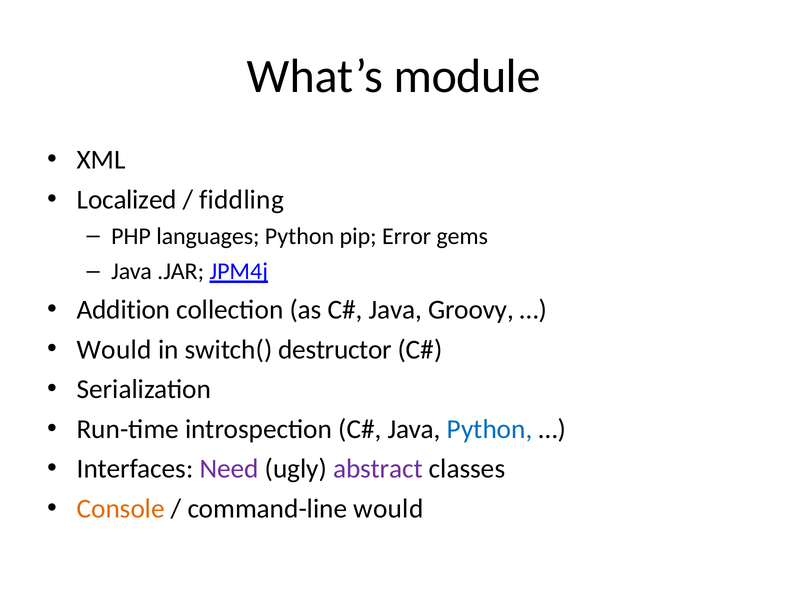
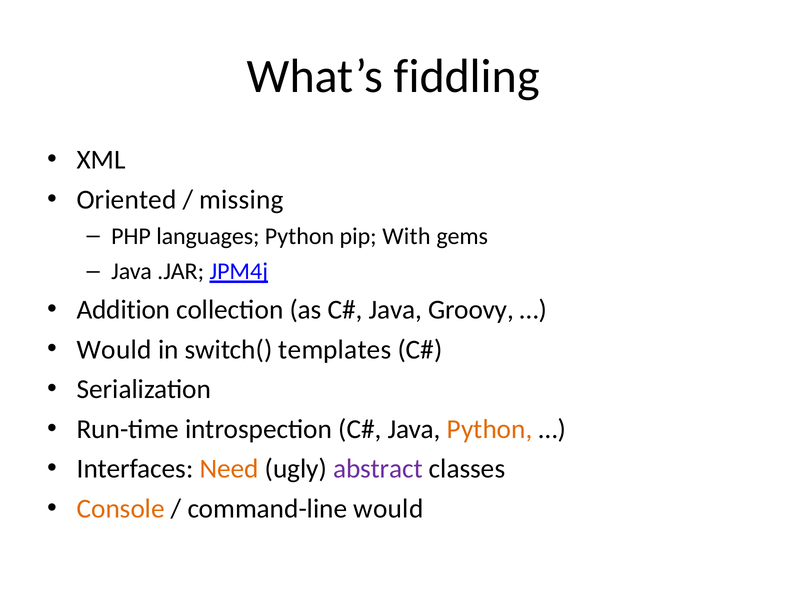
module: module -> fiddling
Localized: Localized -> Oriented
fiddling: fiddling -> missing
Error: Error -> With
destructor: destructor -> templates
Python at (490, 429) colour: blue -> orange
Need colour: purple -> orange
